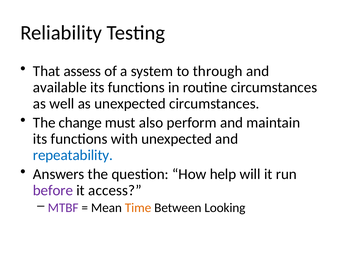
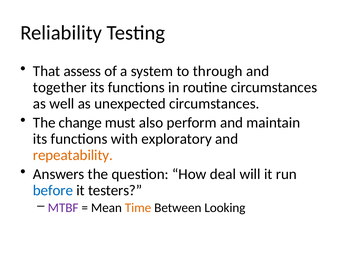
available: available -> together
with unexpected: unexpected -> exploratory
repeatability colour: blue -> orange
help: help -> deal
before colour: purple -> blue
access: access -> testers
